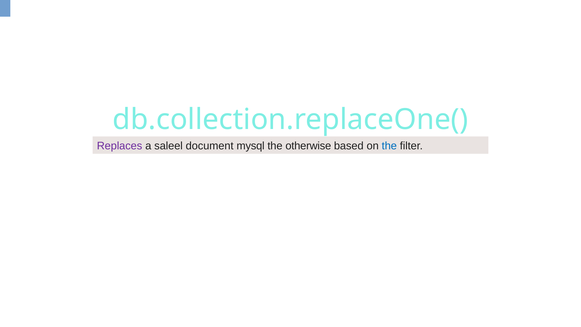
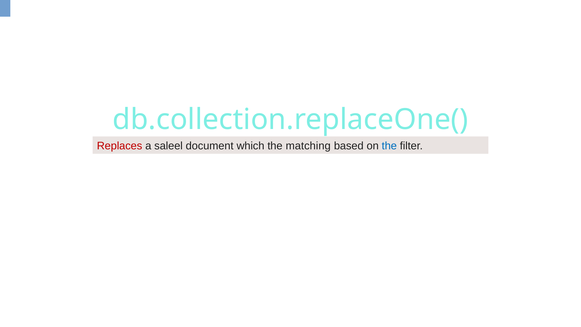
Replaces colour: purple -> red
mysql: mysql -> which
otherwise: otherwise -> matching
